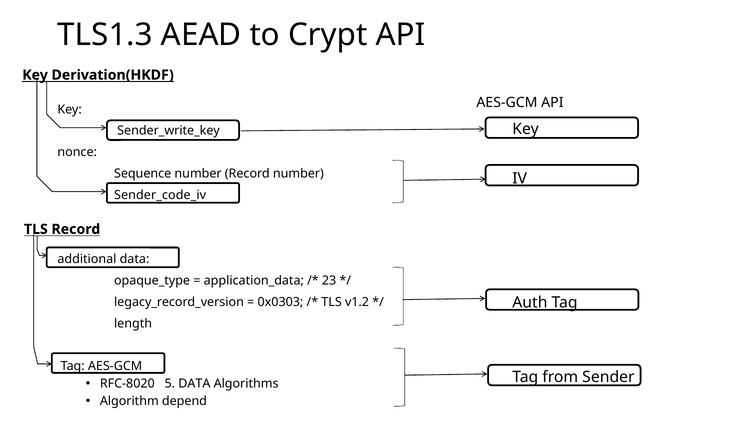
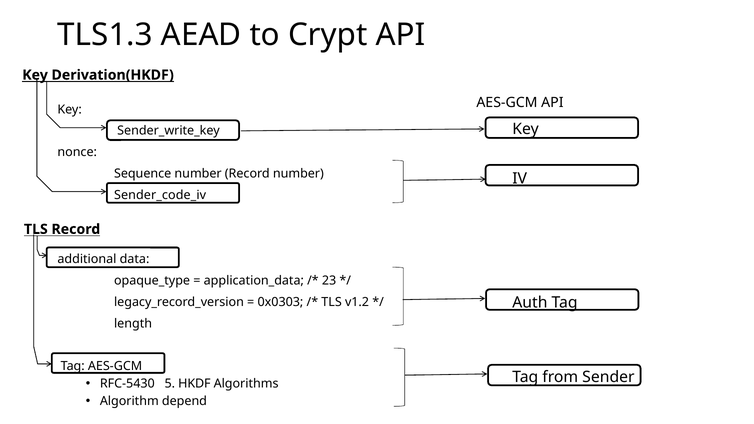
RFC-8020: RFC-8020 -> RFC-5430
5 DATA: DATA -> HKDF
